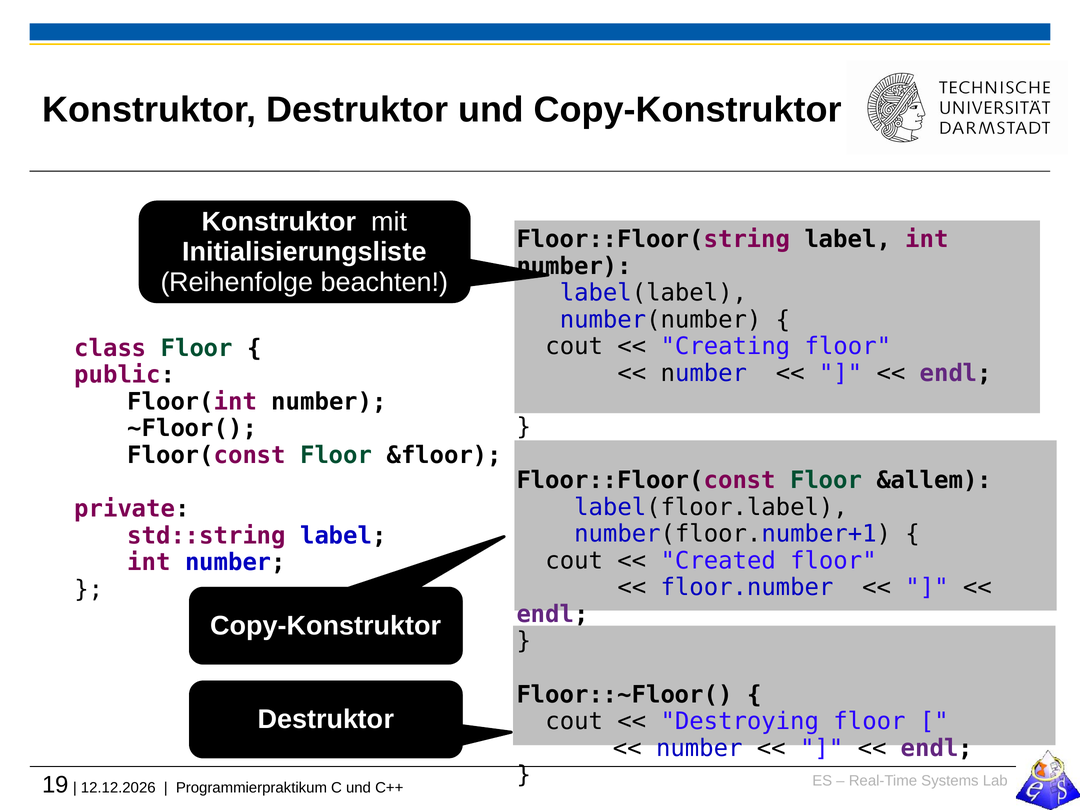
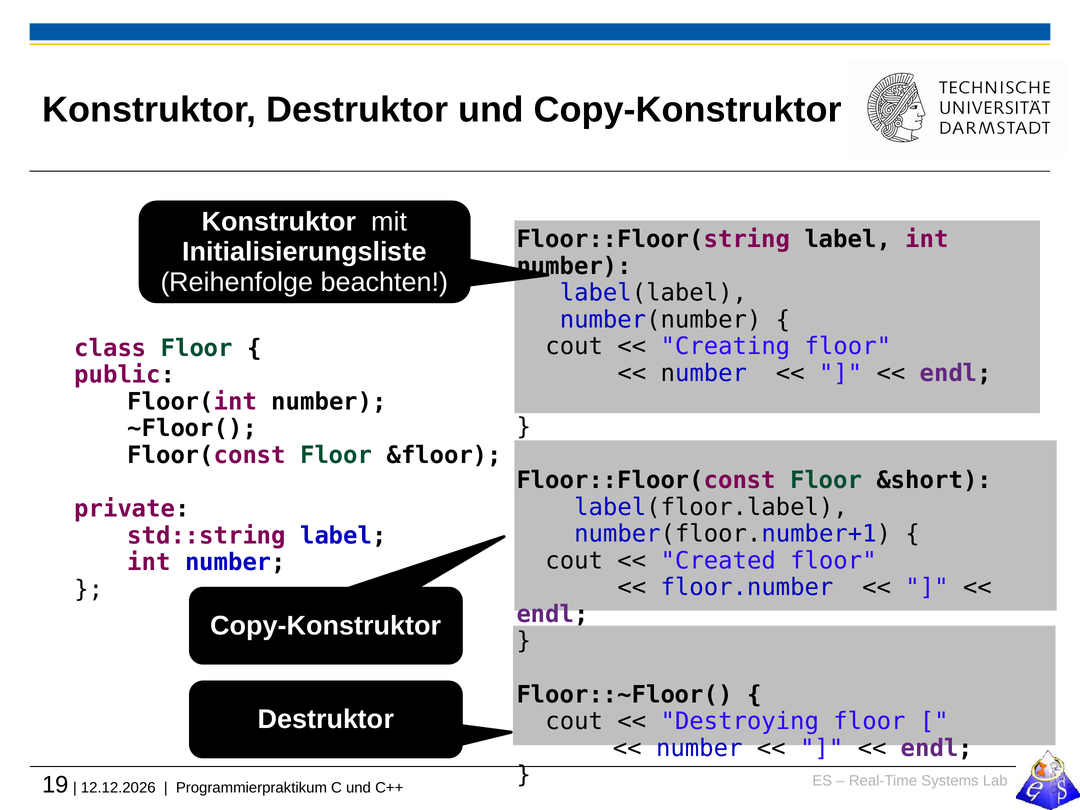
&allem: &allem -> &short
